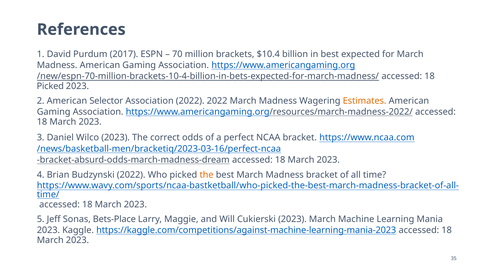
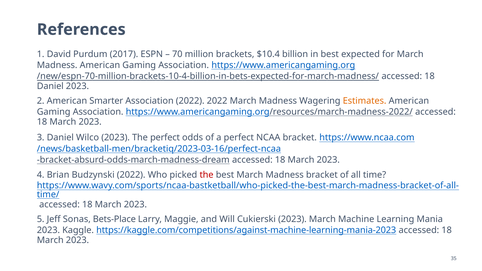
Picked at (50, 86): Picked -> Daniel
Selector: Selector -> Smarter
The correct: correct -> perfect
the at (207, 175) colour: orange -> red
